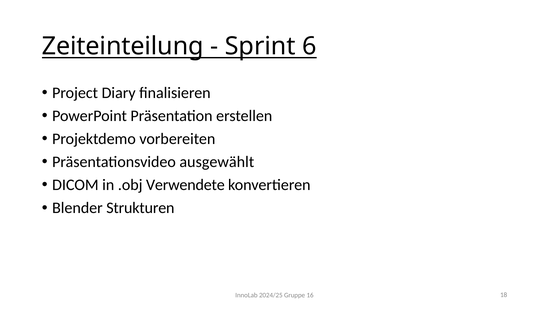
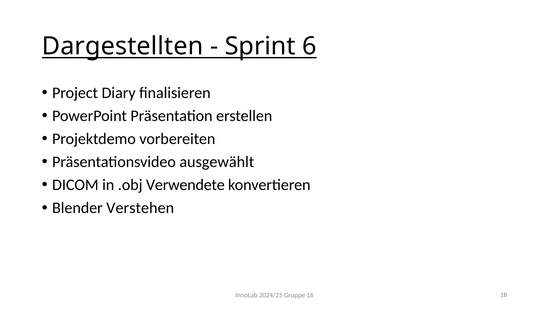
Zeiteinteilung: Zeiteinteilung -> Dargestellten
Strukturen: Strukturen -> Verstehen
